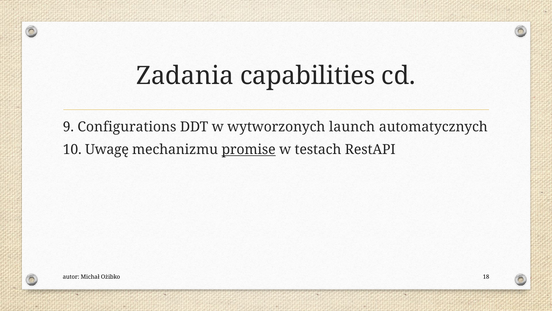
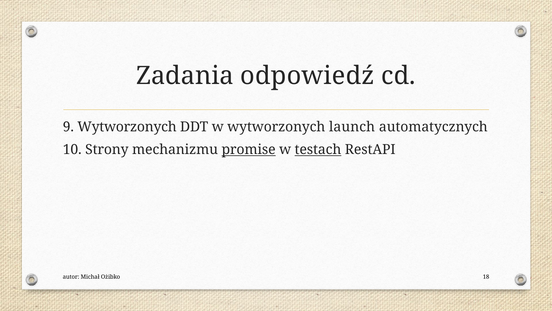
capabilities: capabilities -> odpowiedź
9 Configurations: Configurations -> Wytworzonych
Uwagę: Uwagę -> Strony
testach underline: none -> present
